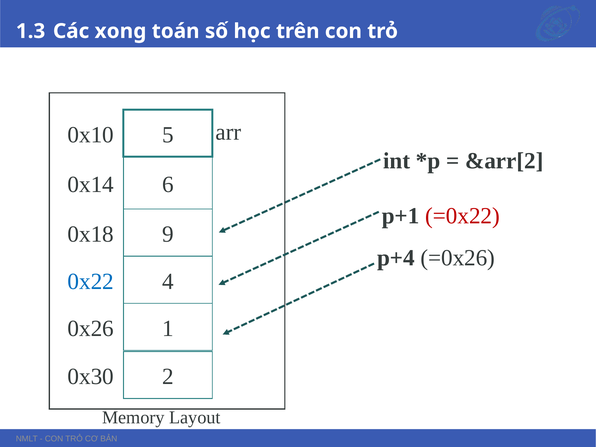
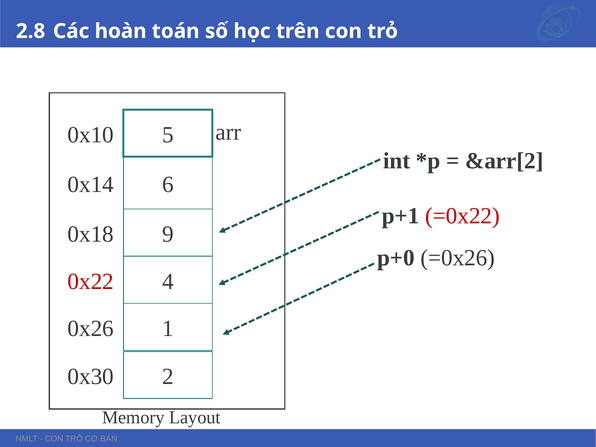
1.3: 1.3 -> 2.8
xong: xong -> hoàn
p+4: p+4 -> p+0
0x22 colour: blue -> red
